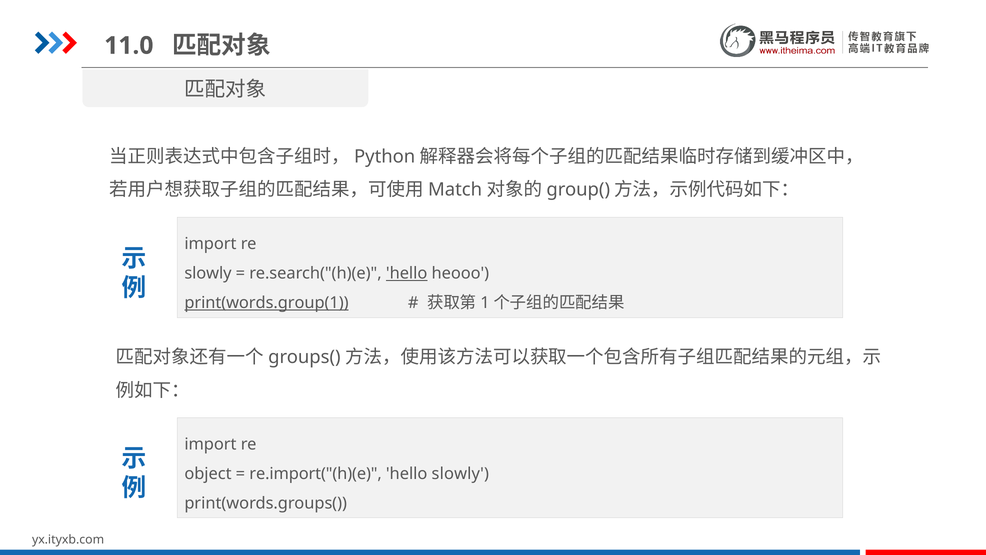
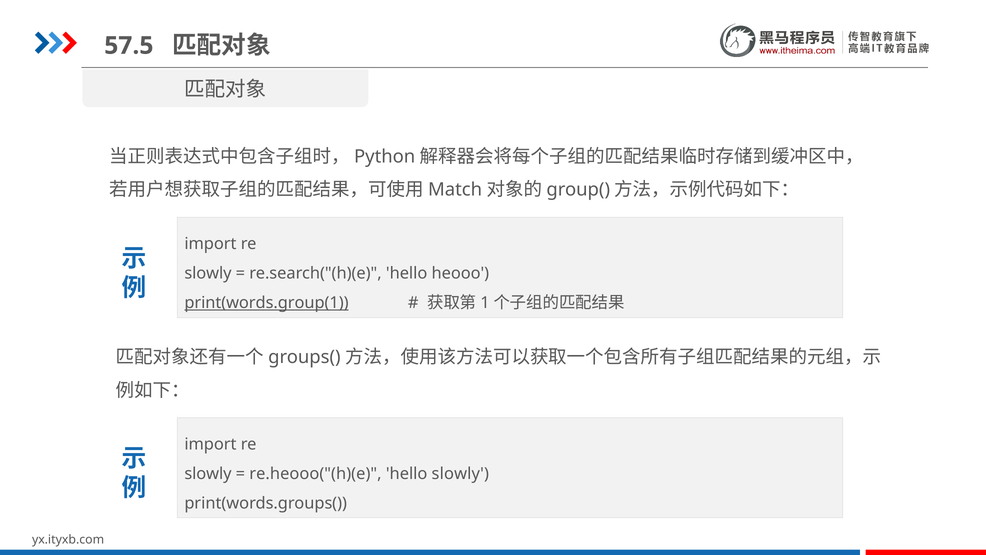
11.0: 11.0 -> 57.5
hello at (407, 273) underline: present -> none
object at (208, 474): object -> slowly
re.import("(h)(e: re.import("(h)(e -> re.heooo("(h)(e
